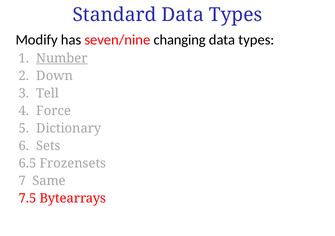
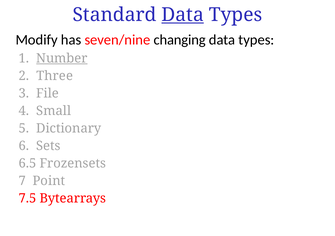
Data at (183, 15) underline: none -> present
Down: Down -> Three
Tell: Tell -> File
Force: Force -> Small
Same: Same -> Point
